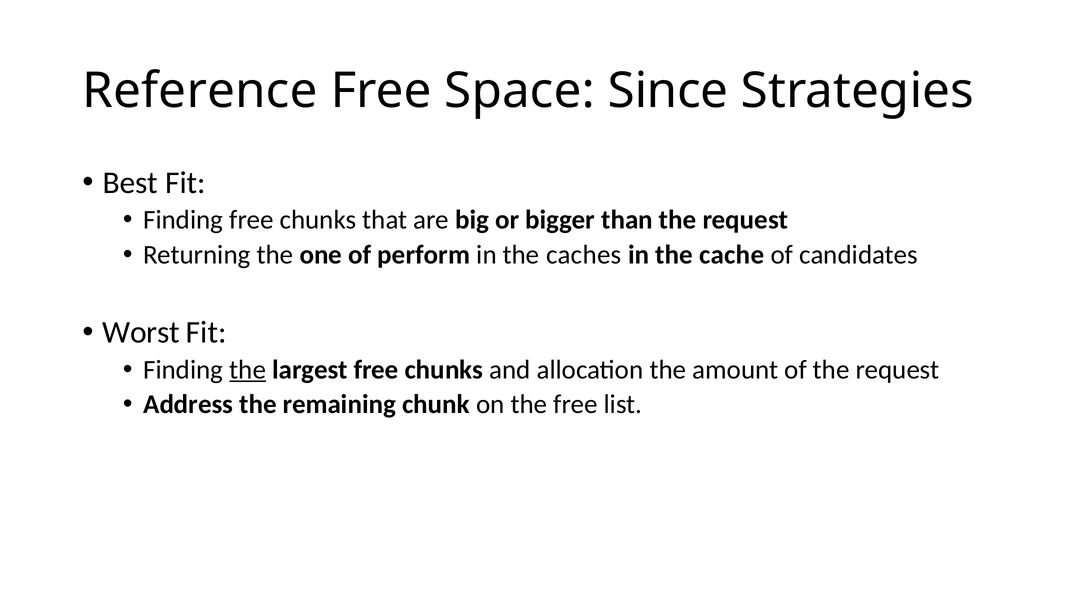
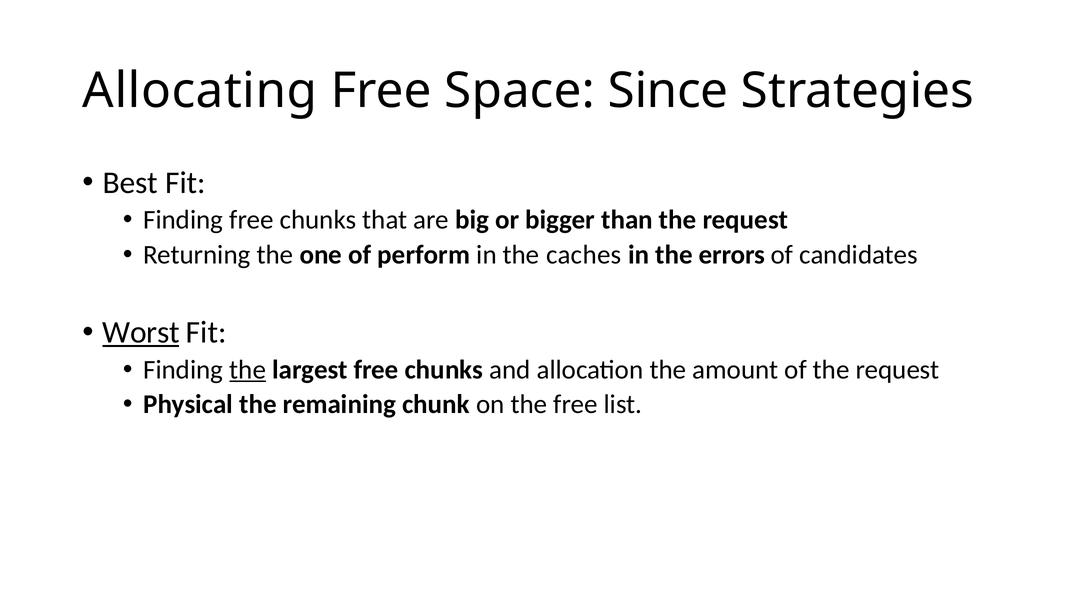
Reference: Reference -> Allocating
cache: cache -> errors
Worst underline: none -> present
Address: Address -> Physical
